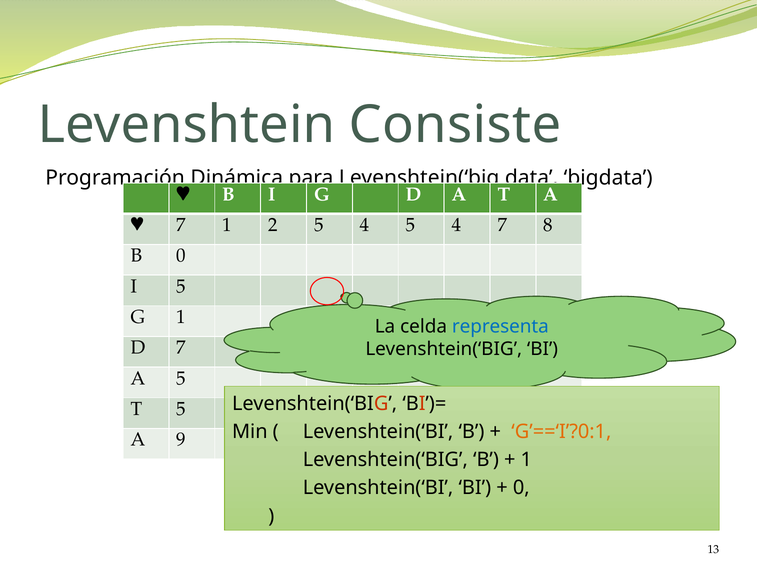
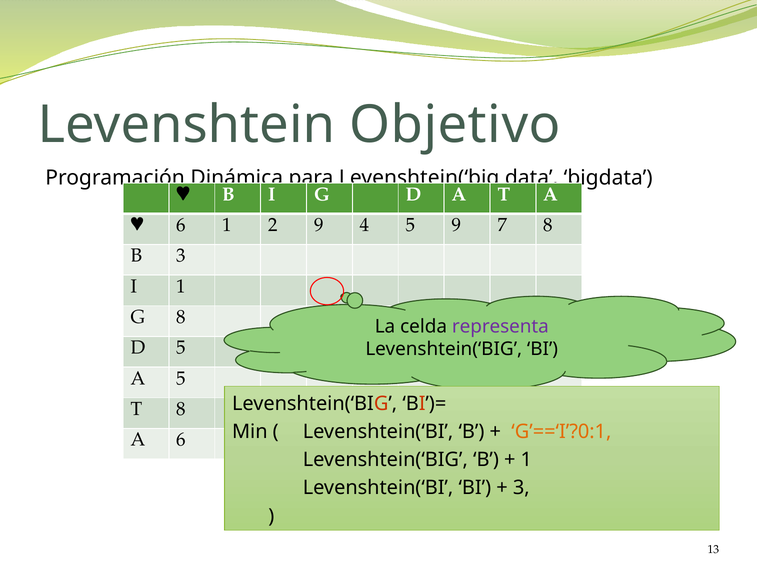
Consiste: Consiste -> Objetivo
7 at (181, 225): 7 -> 6
2 5: 5 -> 9
4 5 4: 4 -> 9
B 0: 0 -> 3
I 5: 5 -> 1
G 1: 1 -> 8
representa colour: blue -> purple
D 7: 7 -> 5
T 5: 5 -> 8
A 9: 9 -> 6
0 at (521, 488): 0 -> 3
